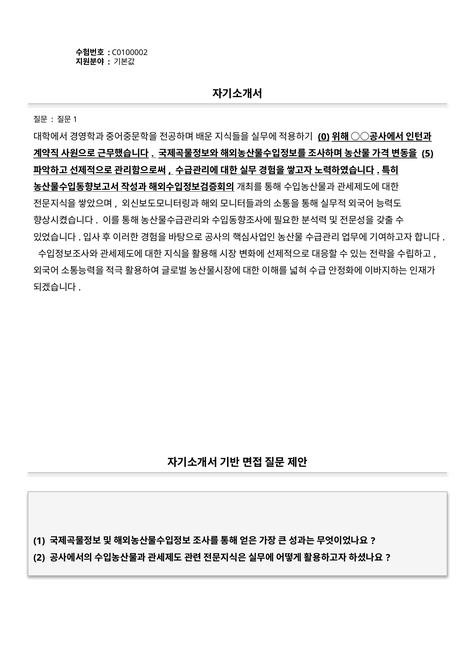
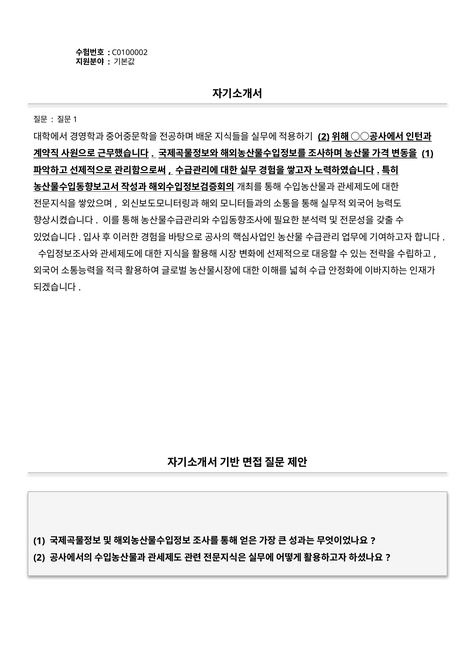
0 at (324, 137): 0 -> 2
5 at (428, 154): 5 -> 1
